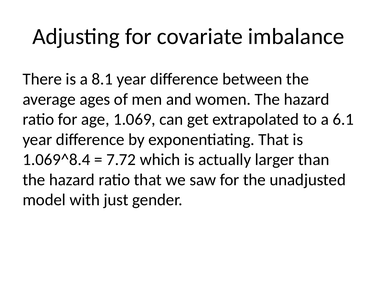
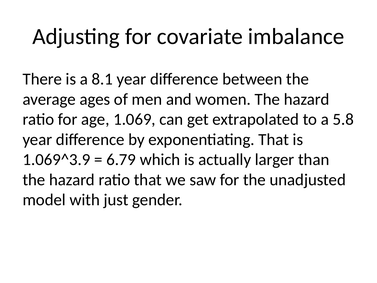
6.1: 6.1 -> 5.8
1.069^8.4: 1.069^8.4 -> 1.069^3.9
7.72: 7.72 -> 6.79
